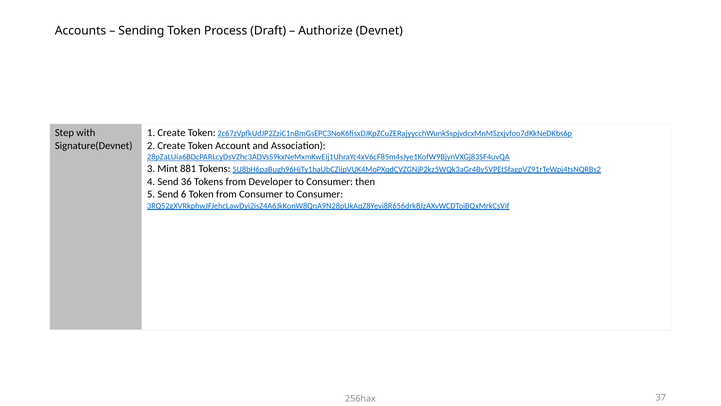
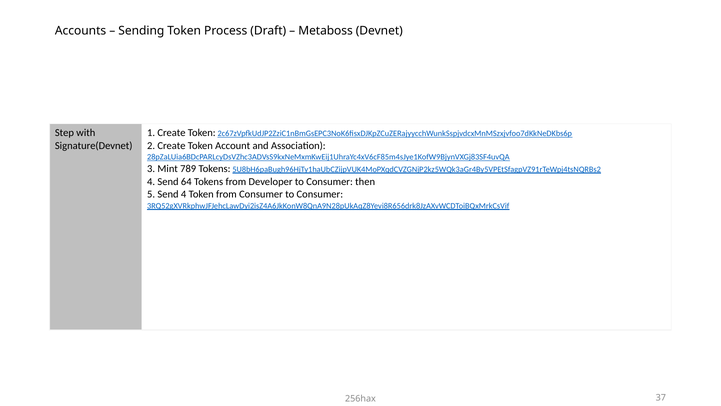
Authorize: Authorize -> Metaboss
881: 881 -> 789
36: 36 -> 64
Send 6: 6 -> 4
